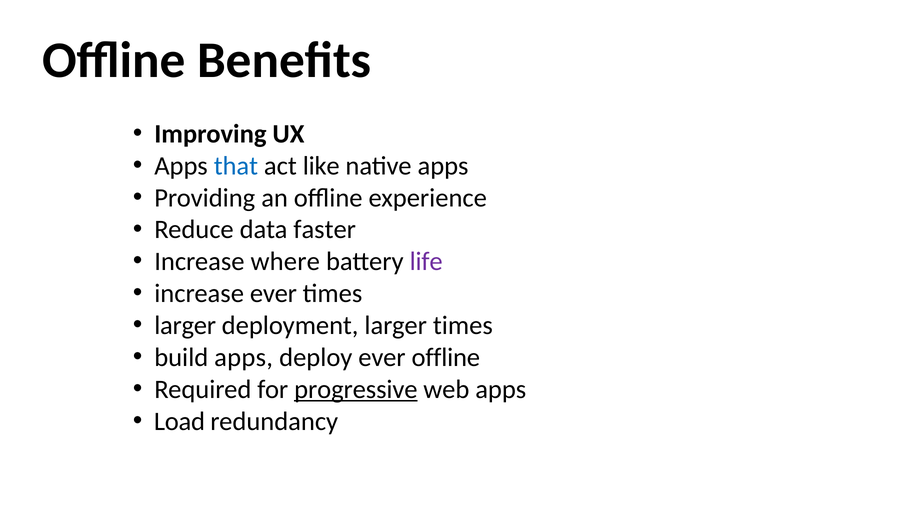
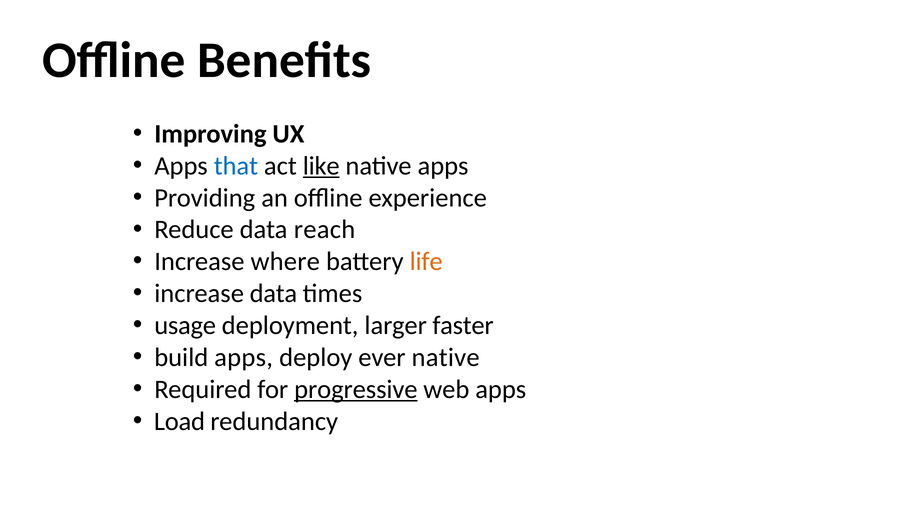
like underline: none -> present
faster: faster -> reach
life colour: purple -> orange
increase ever: ever -> data
larger at (185, 326): larger -> usage
larger times: times -> faster
ever offline: offline -> native
